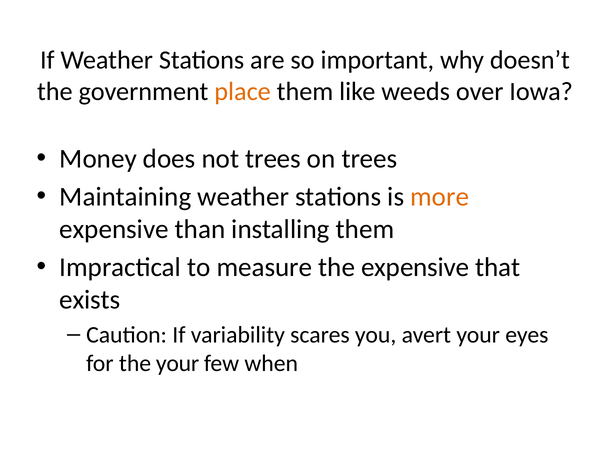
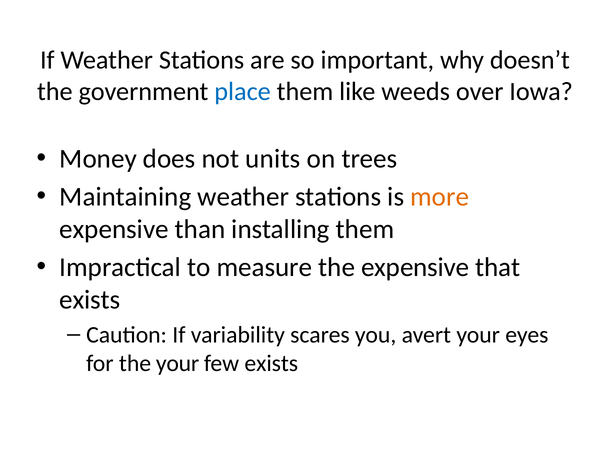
place colour: orange -> blue
not trees: trees -> units
few when: when -> exists
